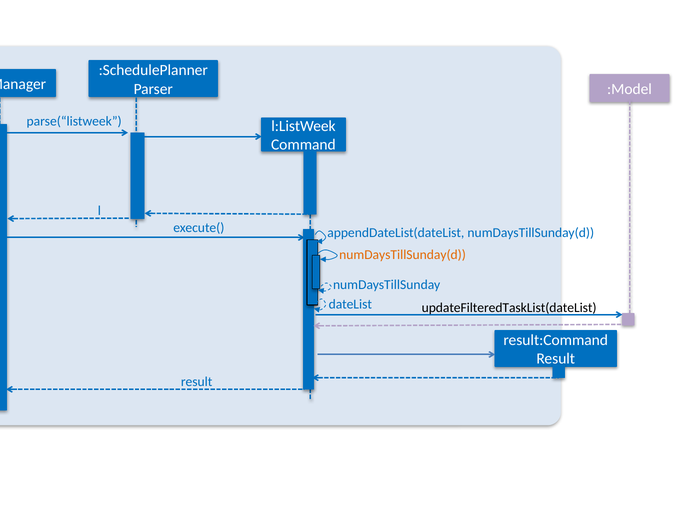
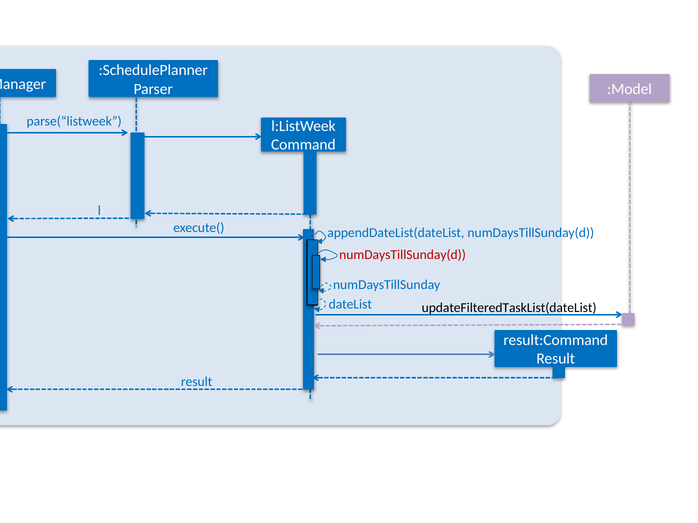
numDaysTillSunday(d at (403, 255) colour: orange -> red
